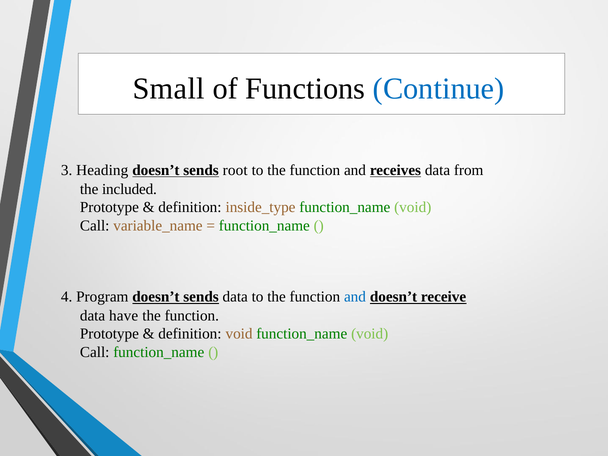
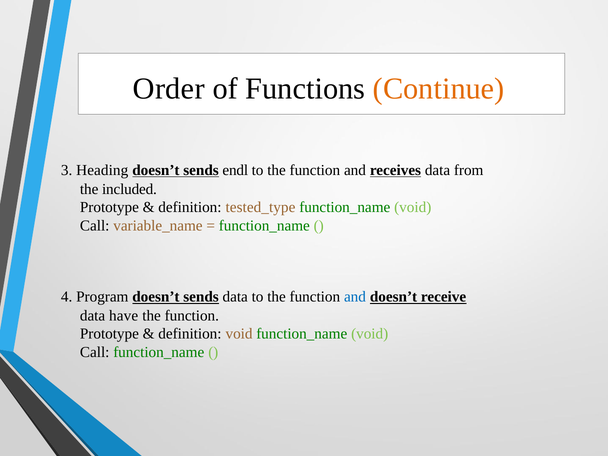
Small: Small -> Order
Continue colour: blue -> orange
root: root -> endl
inside_type: inside_type -> tested_type
